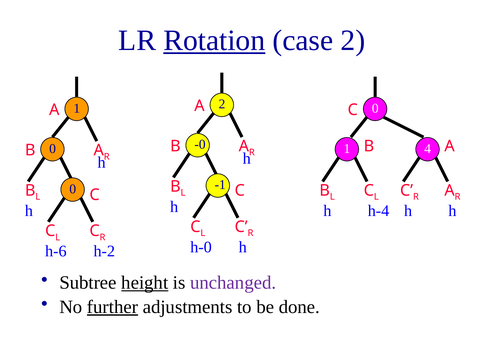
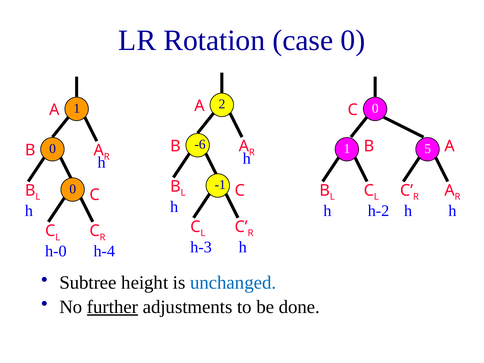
Rotation underline: present -> none
case 2: 2 -> 0
-0: -0 -> -6
4: 4 -> 5
h-4: h-4 -> h-2
h-0: h-0 -> h-3
h-6: h-6 -> h-0
h-2: h-2 -> h-4
height underline: present -> none
unchanged colour: purple -> blue
